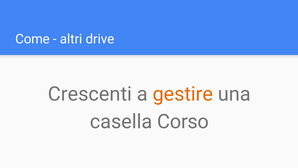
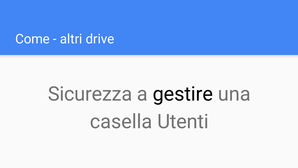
Crescenti: Crescenti -> Sicurezza
gestire colour: orange -> black
Corso: Corso -> Utenti
